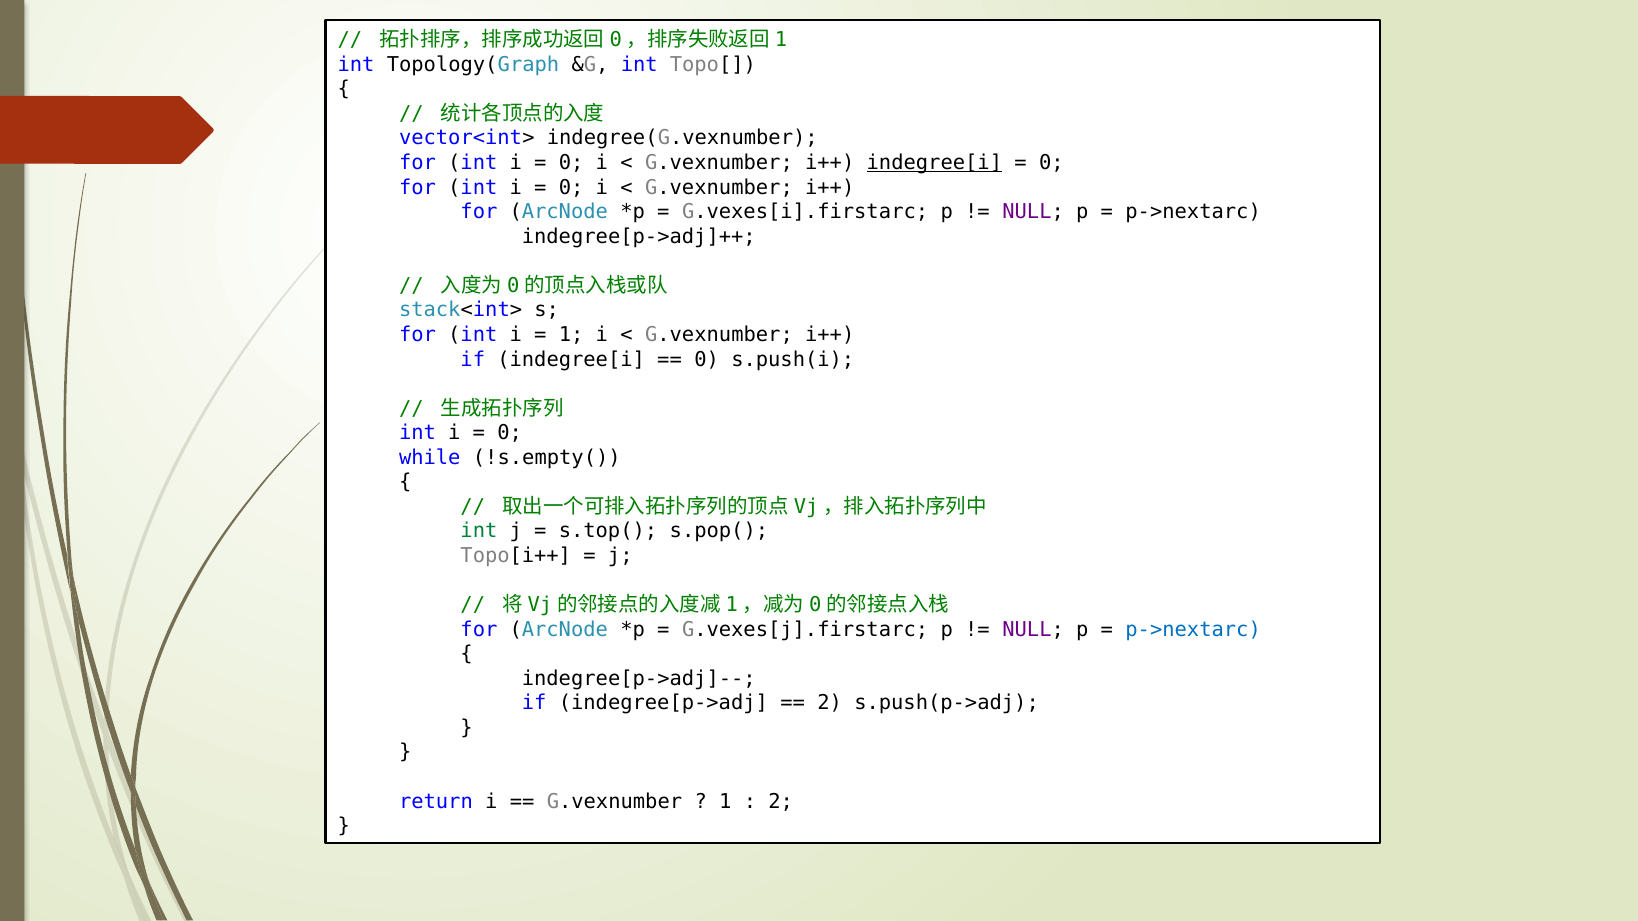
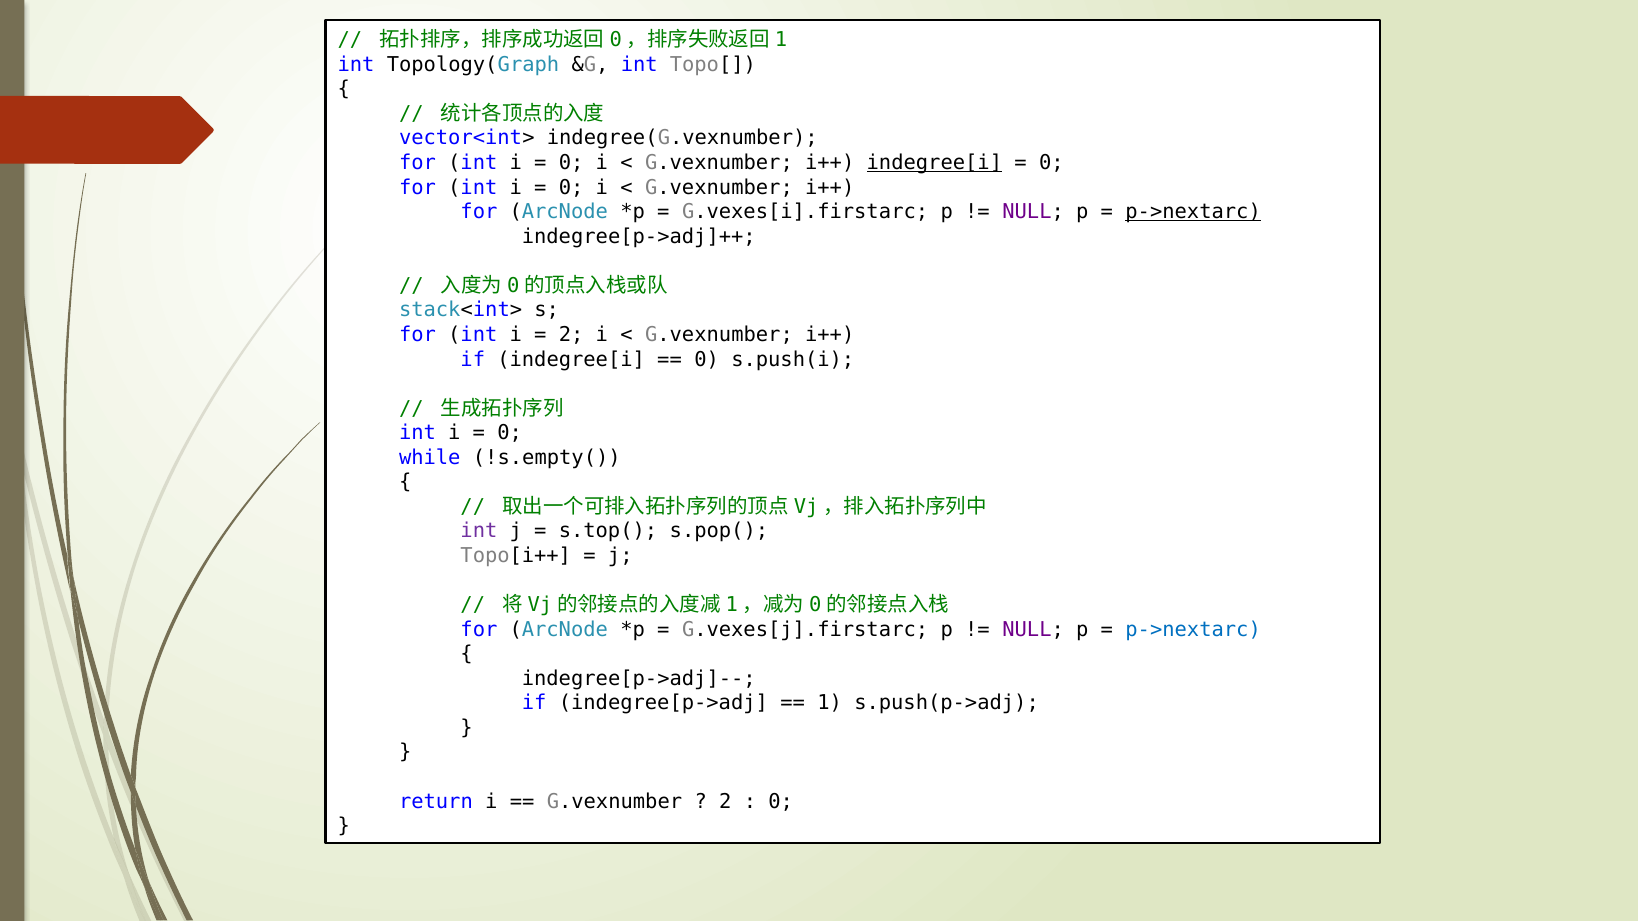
p->nextarc at (1193, 212) underline: none -> present
1 at (571, 335): 1 -> 2
int at (479, 531) colour: green -> purple
2 at (830, 703): 2 -> 1
1 at (725, 802): 1 -> 2
2 at (781, 802): 2 -> 0
